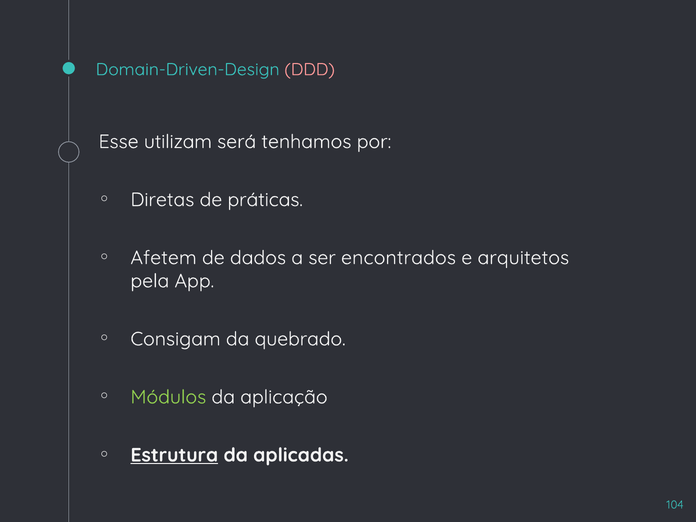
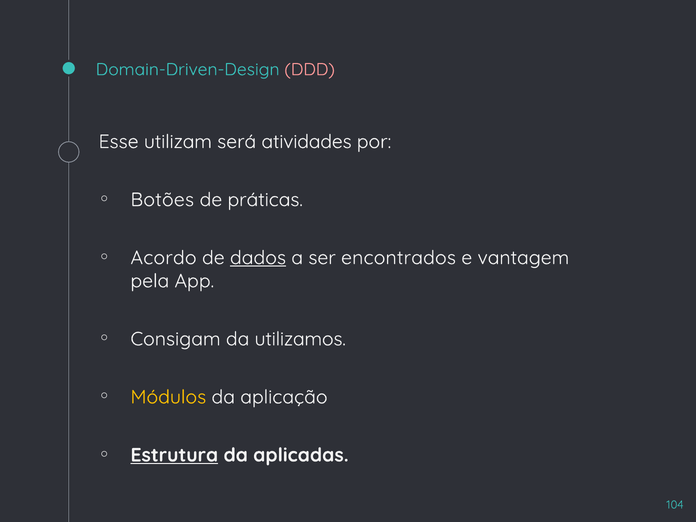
tenhamos: tenhamos -> atividades
Diretas: Diretas -> Botões
Afetem: Afetem -> Acordo
dados underline: none -> present
arquitetos: arquitetos -> vantagem
quebrado: quebrado -> utilizamos
Módulos colour: light green -> yellow
